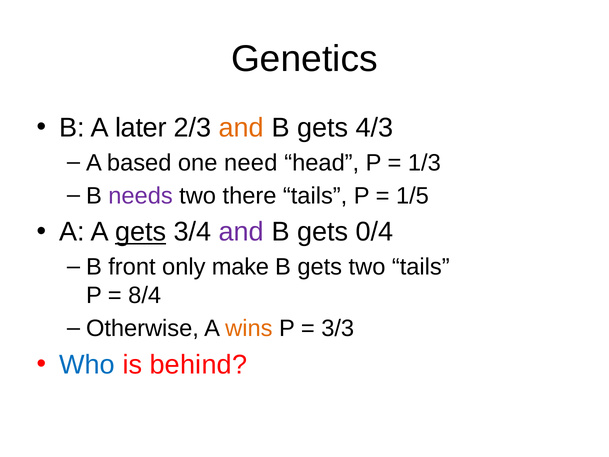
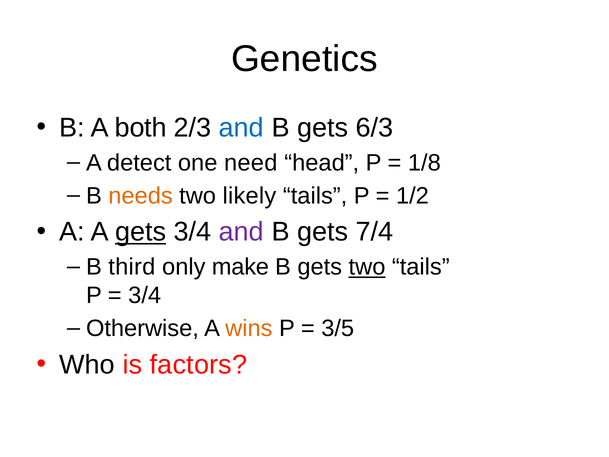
later: later -> both
and at (241, 128) colour: orange -> blue
4/3: 4/3 -> 6/3
based: based -> detect
1/3: 1/3 -> 1/8
needs colour: purple -> orange
there: there -> likely
1/5: 1/5 -> 1/2
0/4: 0/4 -> 7/4
front: front -> third
two at (367, 267) underline: none -> present
8/4 at (145, 295): 8/4 -> 3/4
3/3: 3/3 -> 3/5
Who colour: blue -> black
behind: behind -> factors
